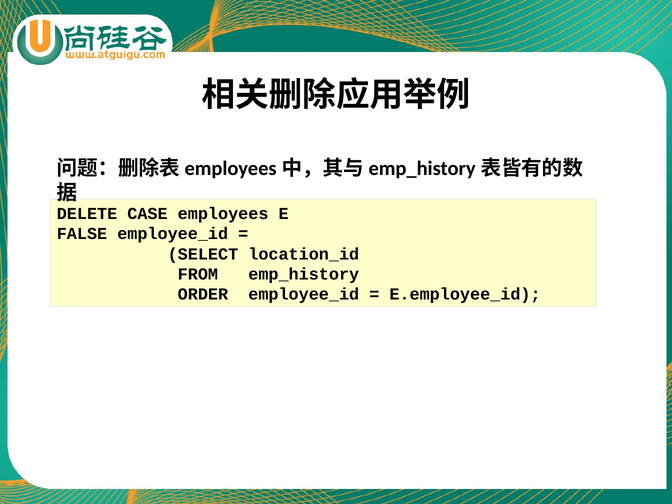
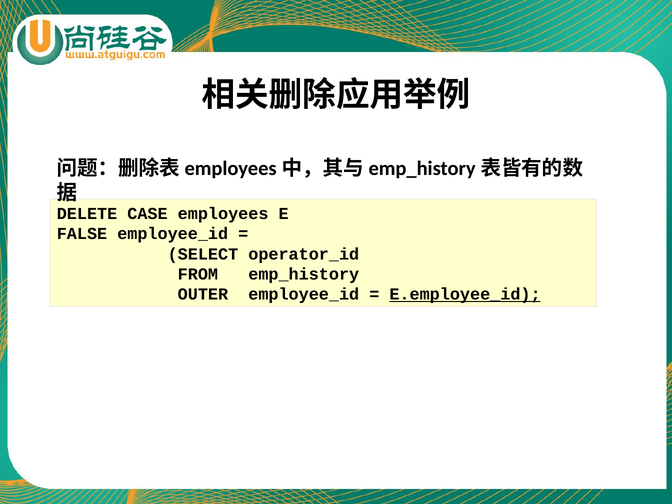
location_id: location_id -> operator_id
ORDER: ORDER -> OUTER
E.employee_id underline: none -> present
